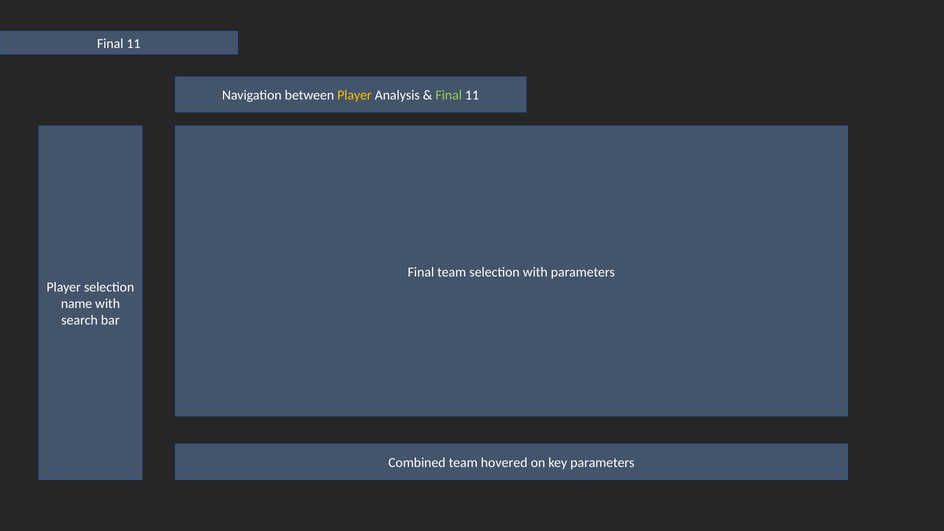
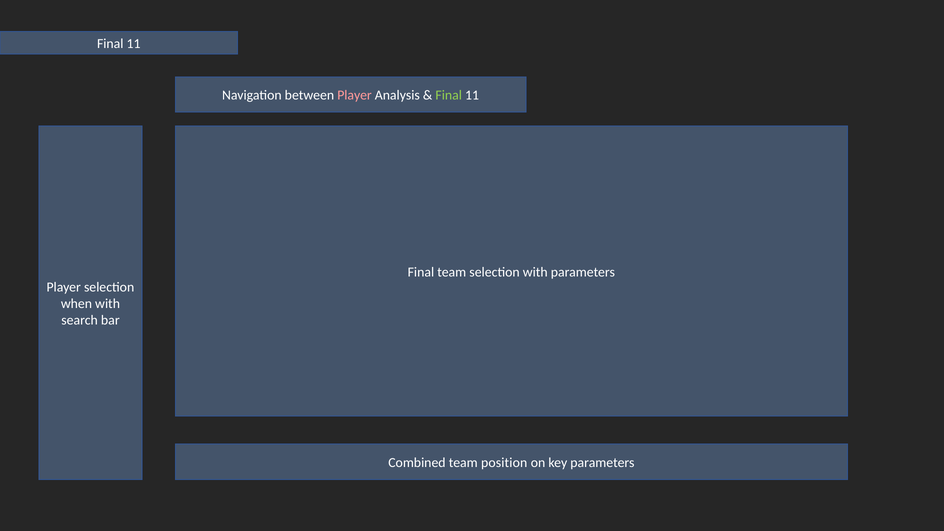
Player at (355, 95) colour: yellow -> pink
name: name -> when
hovered: hovered -> position
